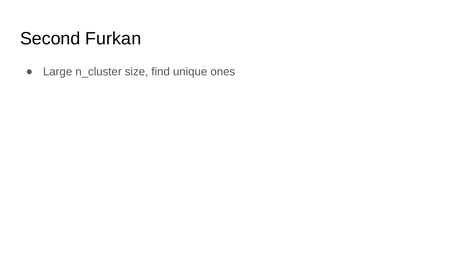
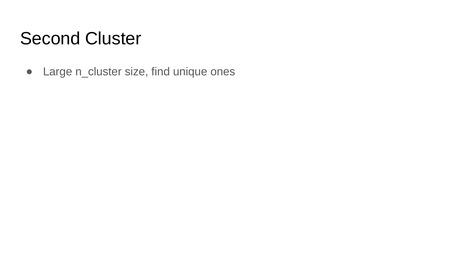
Furkan: Furkan -> Cluster
